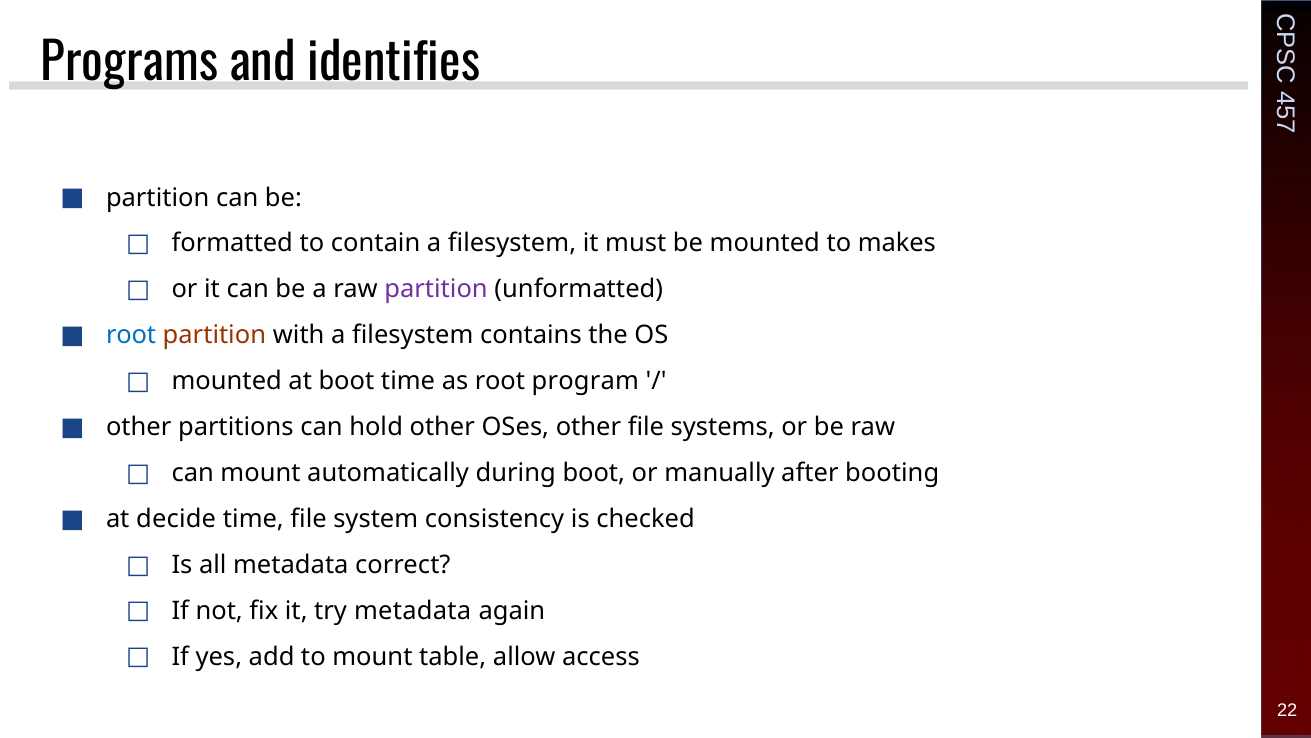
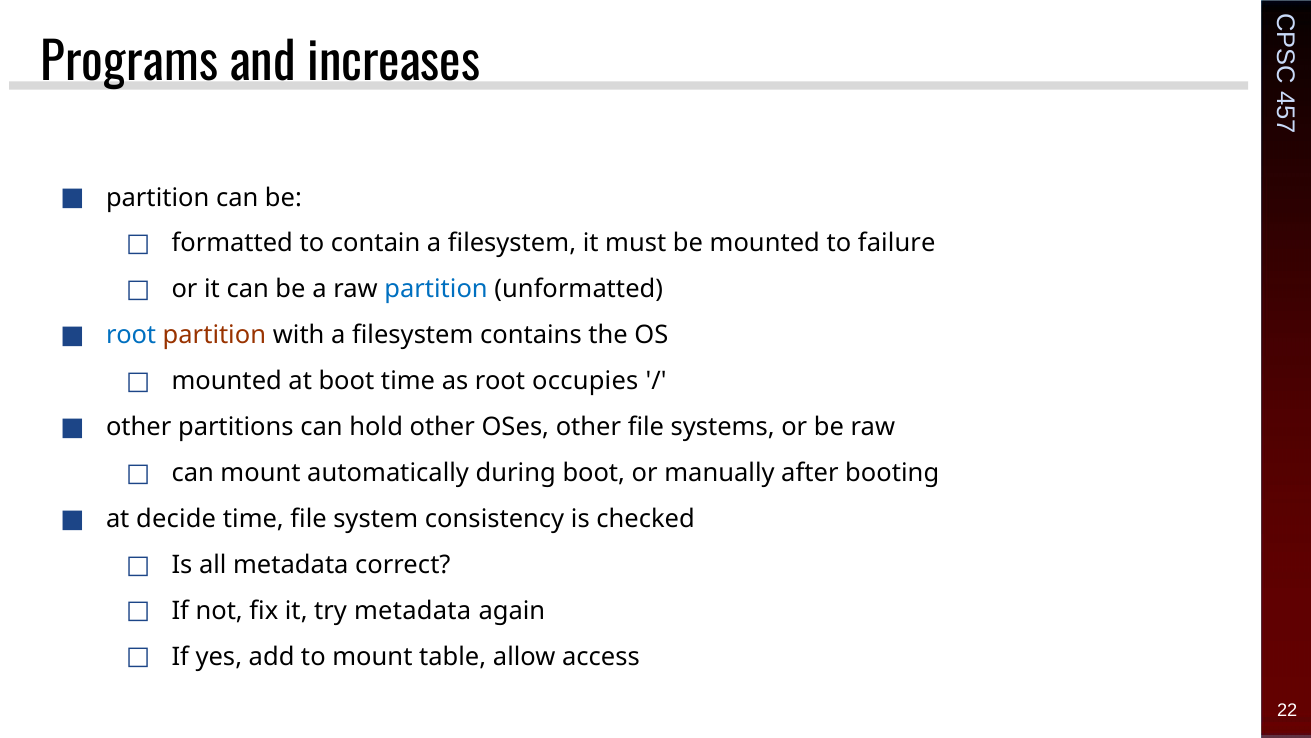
identifies: identifies -> increases
makes: makes -> failure
partition at (436, 289) colour: purple -> blue
program: program -> occupies
